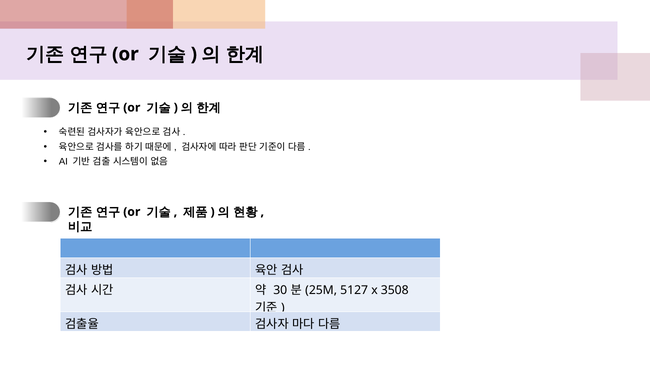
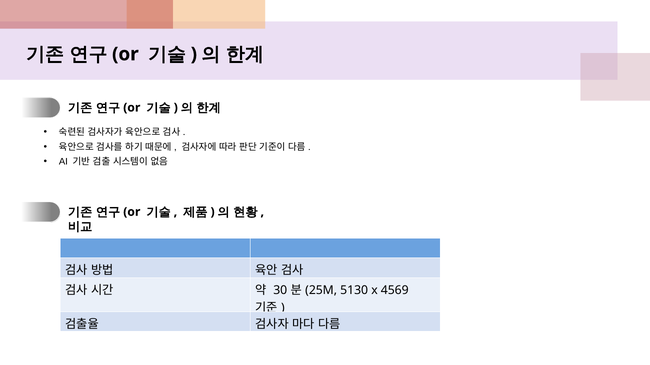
5127: 5127 -> 5130
3508: 3508 -> 4569
